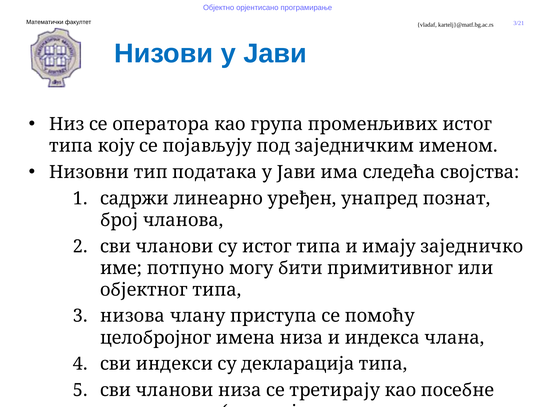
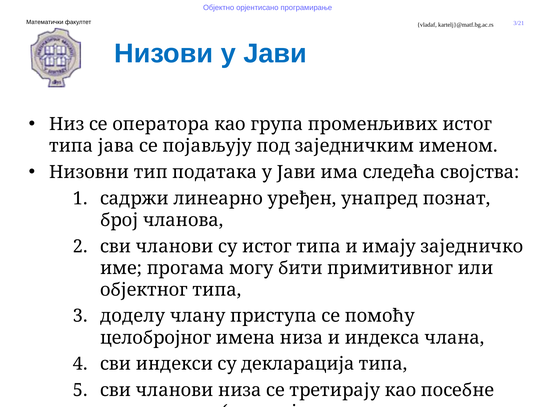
коју: коју -> јава
потпуно: потпуно -> прогама
низова: низова -> доделу
